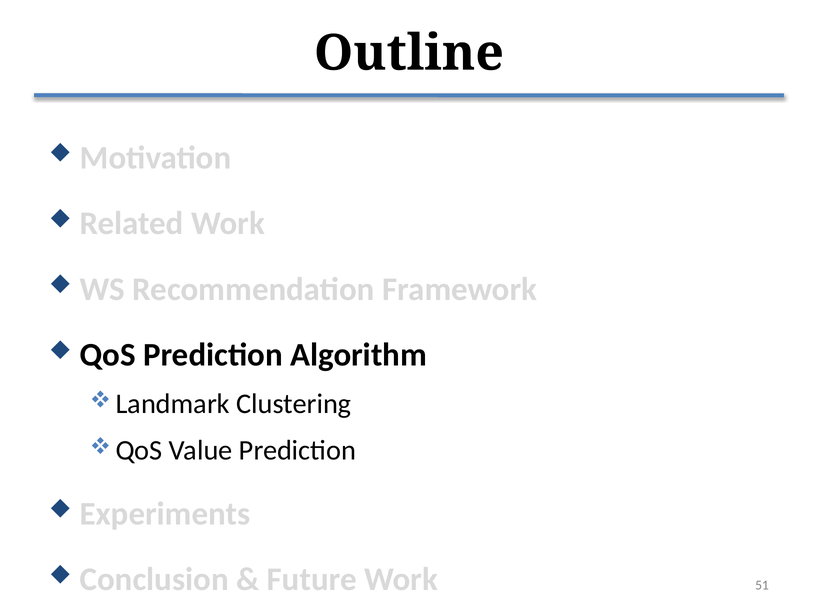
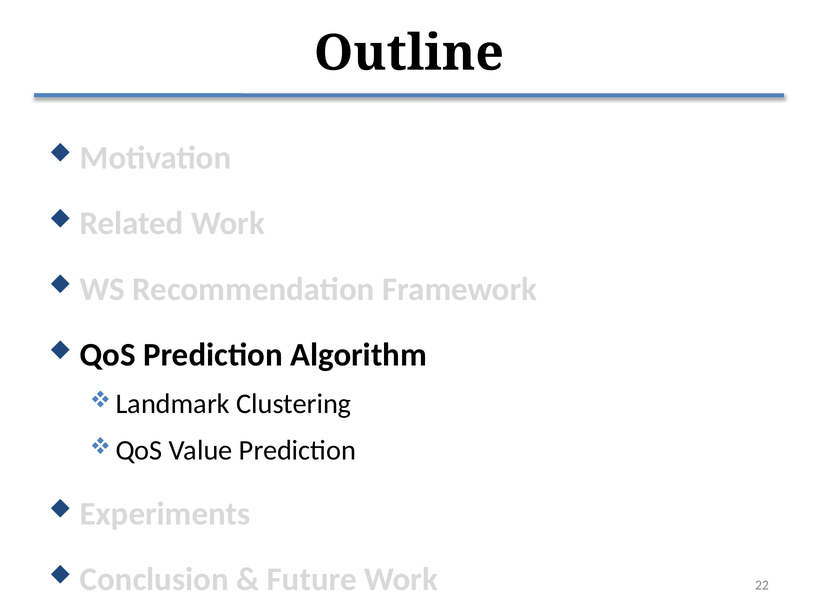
51: 51 -> 22
